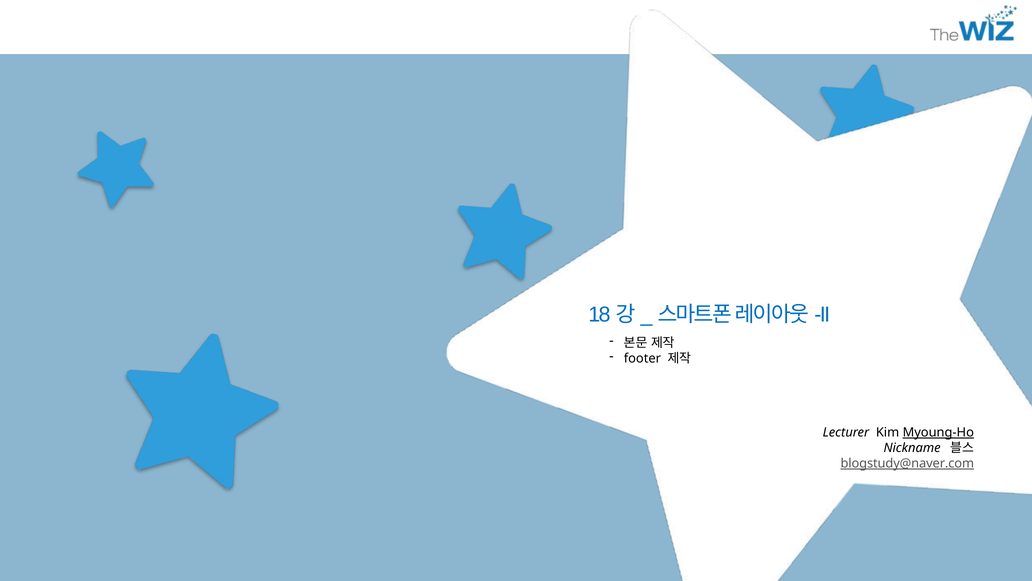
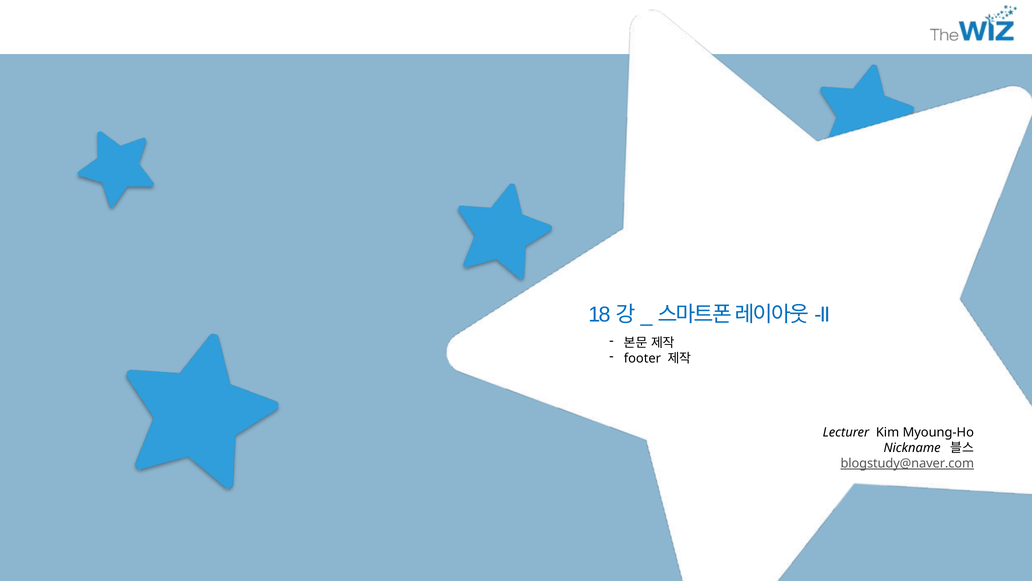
Myoung-Ho underline: present -> none
